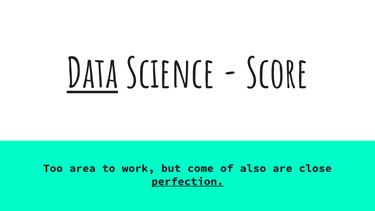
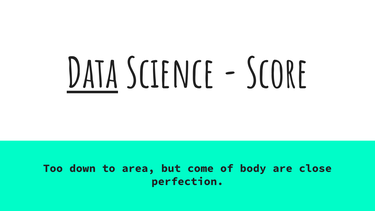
area: area -> down
work: work -> area
also: also -> body
perfection underline: present -> none
